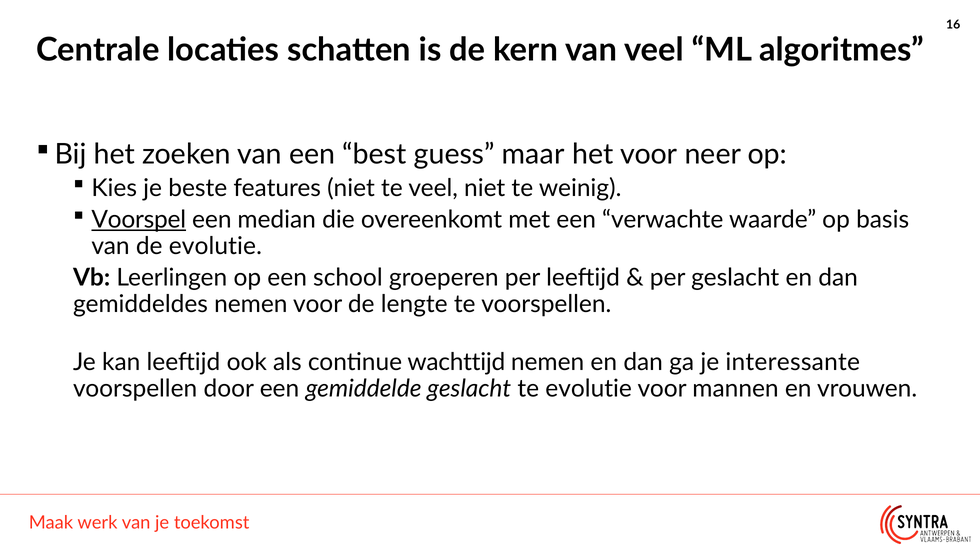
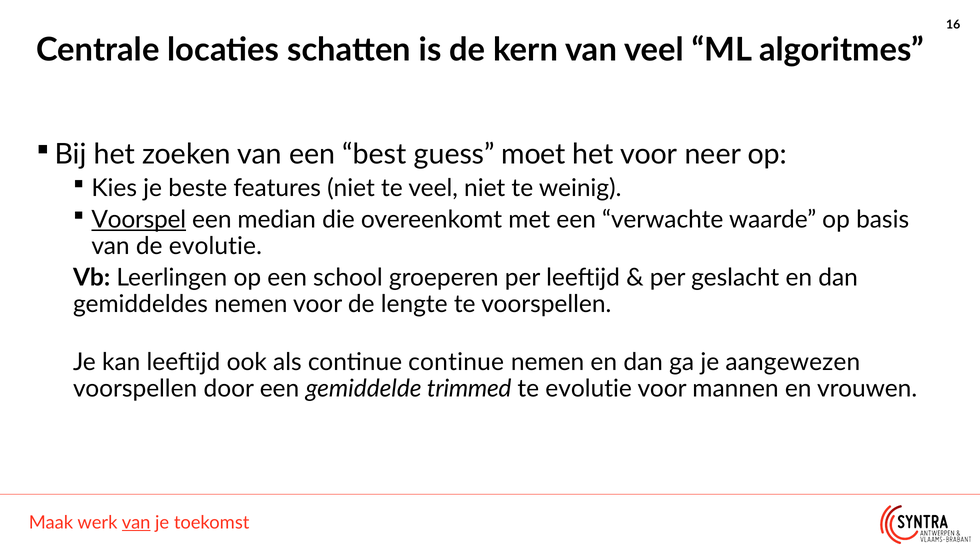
maar: maar -> moet
continue wachttijd: wachttijd -> continue
interessante: interessante -> aangewezen
gemiddelde geslacht: geslacht -> trimmed
van at (136, 523) underline: none -> present
